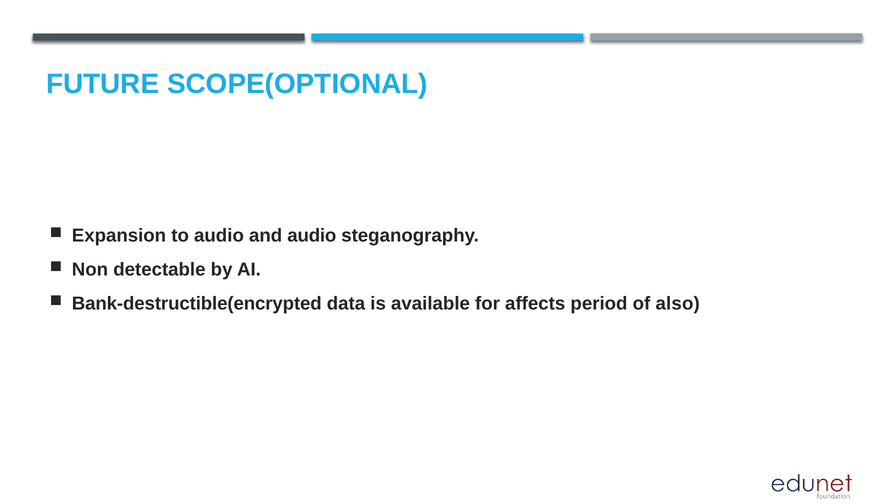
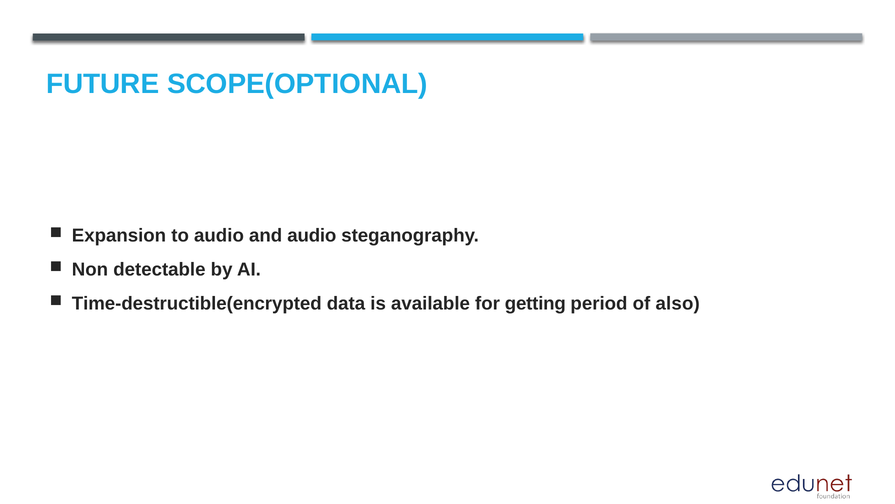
Bank-destructible(encrypted: Bank-destructible(encrypted -> Time-destructible(encrypted
affects: affects -> getting
